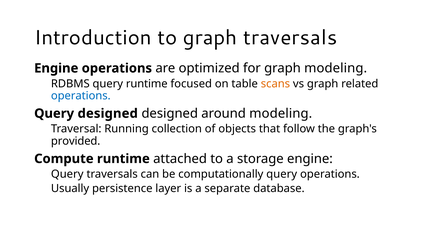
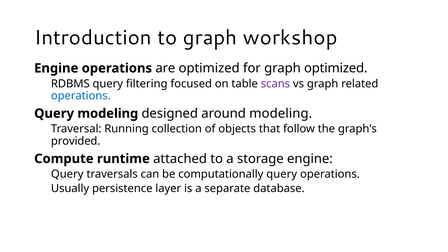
graph traversals: traversals -> workshop
graph modeling: modeling -> optimized
query runtime: runtime -> filtering
scans colour: orange -> purple
Query designed: designed -> modeling
